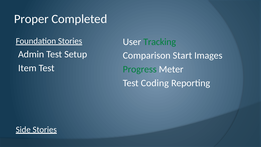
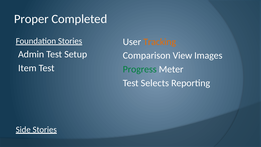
Tracking colour: green -> orange
Start: Start -> View
Coding: Coding -> Selects
